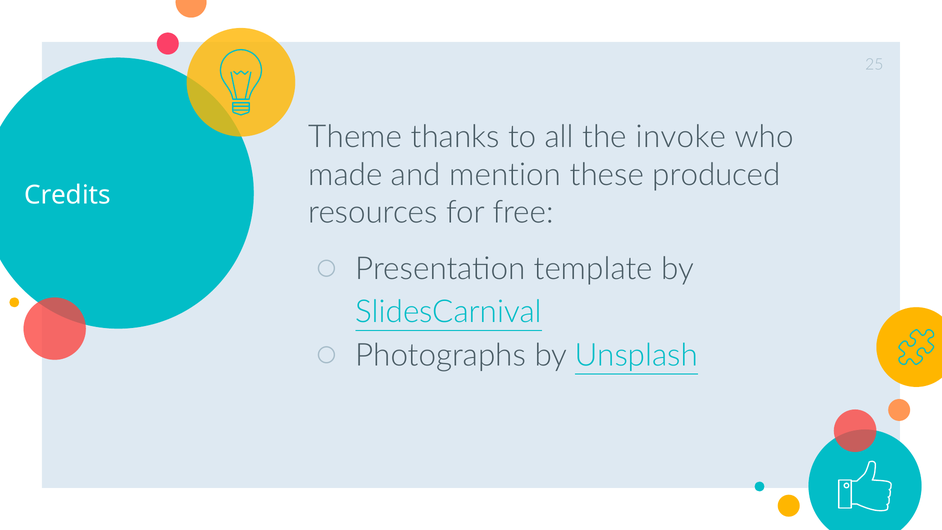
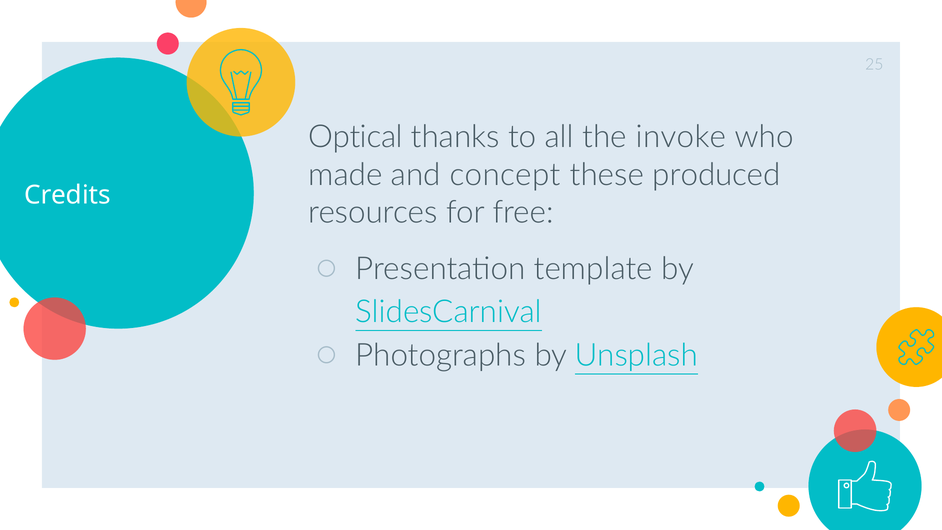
Theme: Theme -> Optical
mention: mention -> concept
